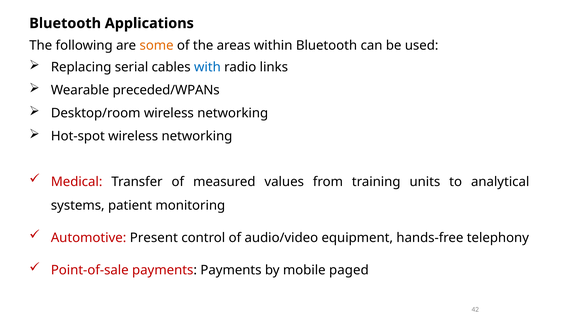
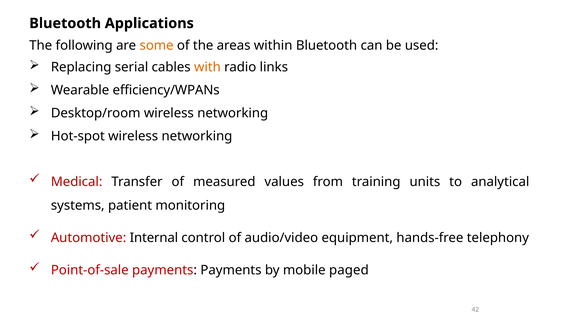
with colour: blue -> orange
preceded/WPANs: preceded/WPANs -> efficiency/WPANs
Present: Present -> Internal
